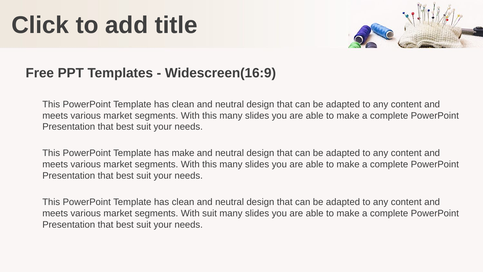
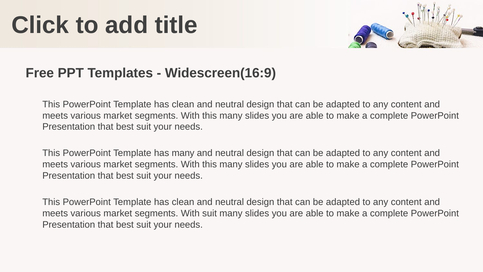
has make: make -> many
